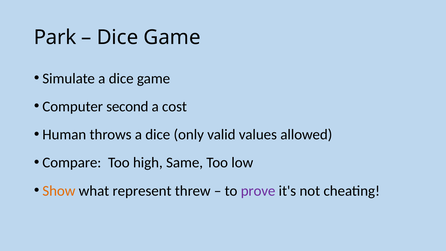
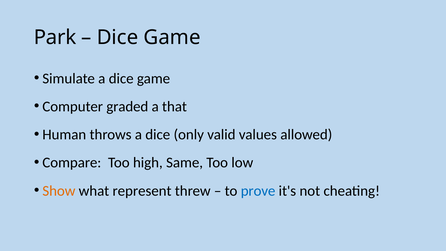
second: second -> graded
cost: cost -> that
prove colour: purple -> blue
